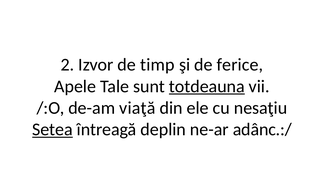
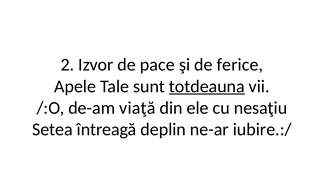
timp: timp -> pace
Setea underline: present -> none
adânc.:/: adânc.:/ -> iubire.:/
